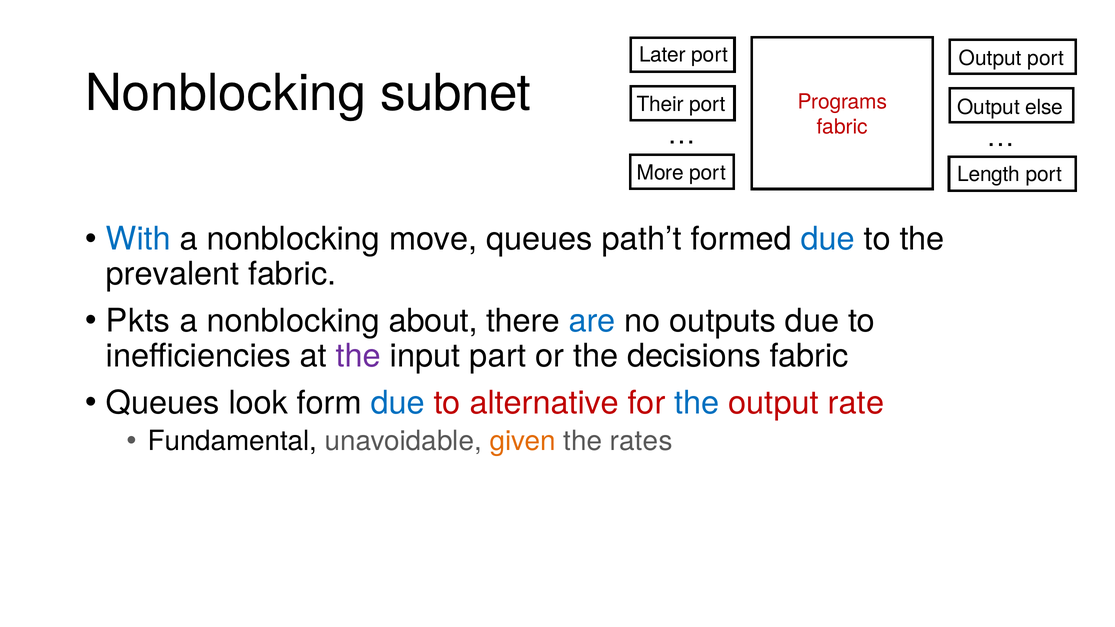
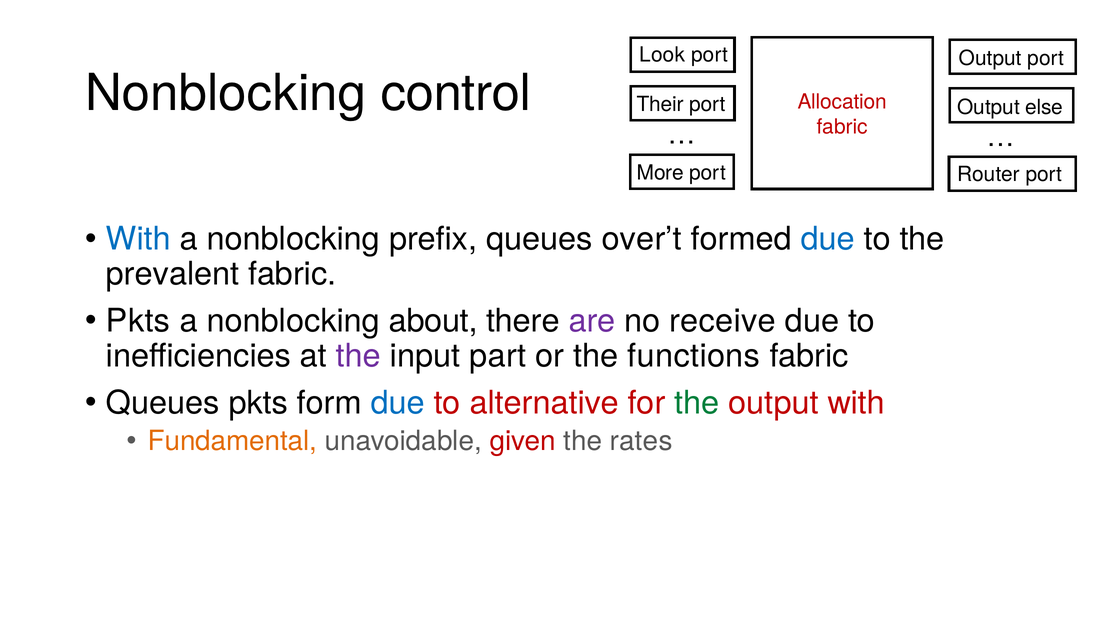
Later: Later -> Look
subnet: subnet -> control
Programs: Programs -> Allocation
Length: Length -> Router
move: move -> prefix
path’t: path’t -> over’t
are colour: blue -> purple
outputs: outputs -> receive
decisions: decisions -> functions
Queues look: look -> pkts
the at (697, 403) colour: blue -> green
output rate: rate -> with
Fundamental colour: black -> orange
given colour: orange -> red
